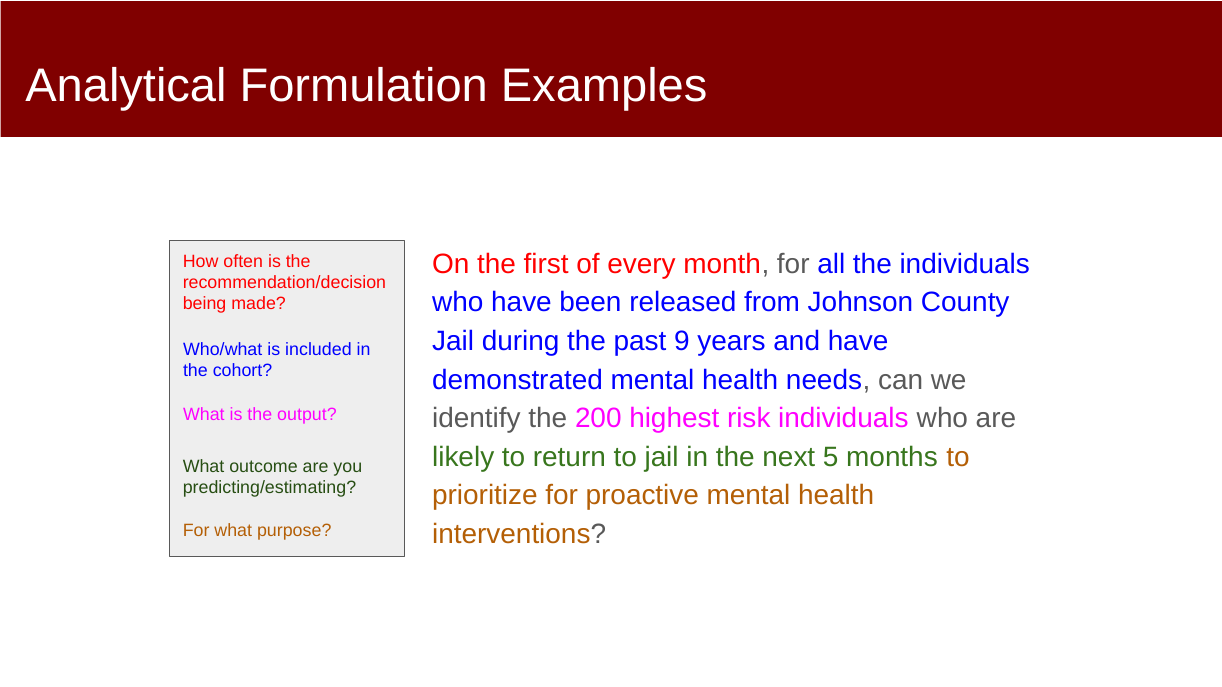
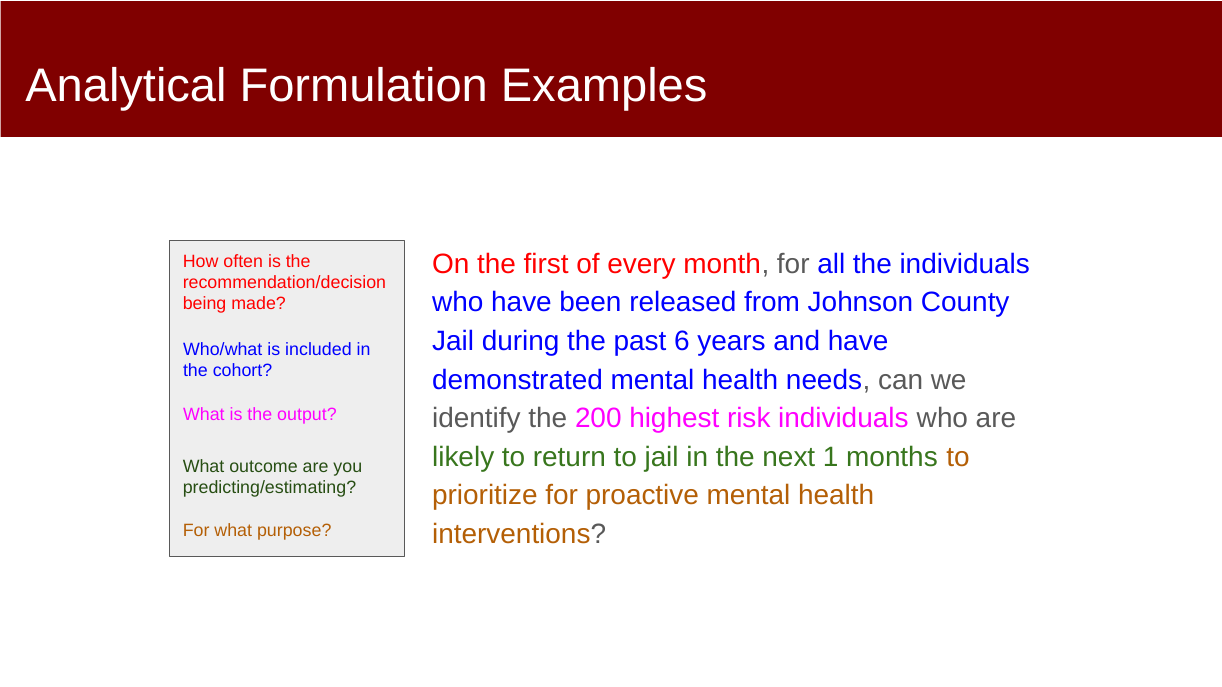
9: 9 -> 6
5: 5 -> 1
